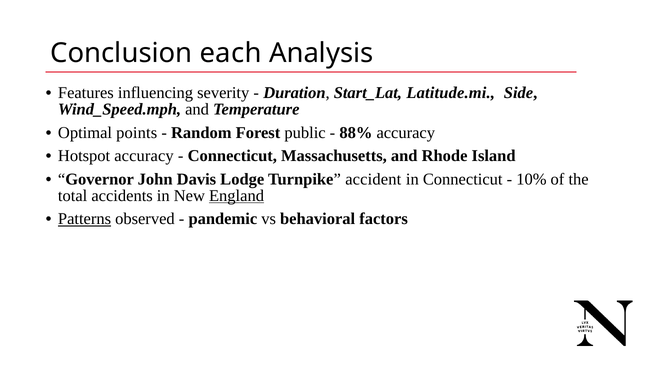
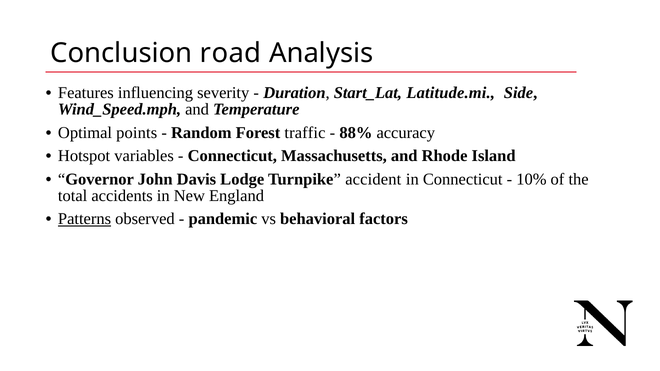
each: each -> road
public: public -> traffic
Hotspot accuracy: accuracy -> variables
England underline: present -> none
